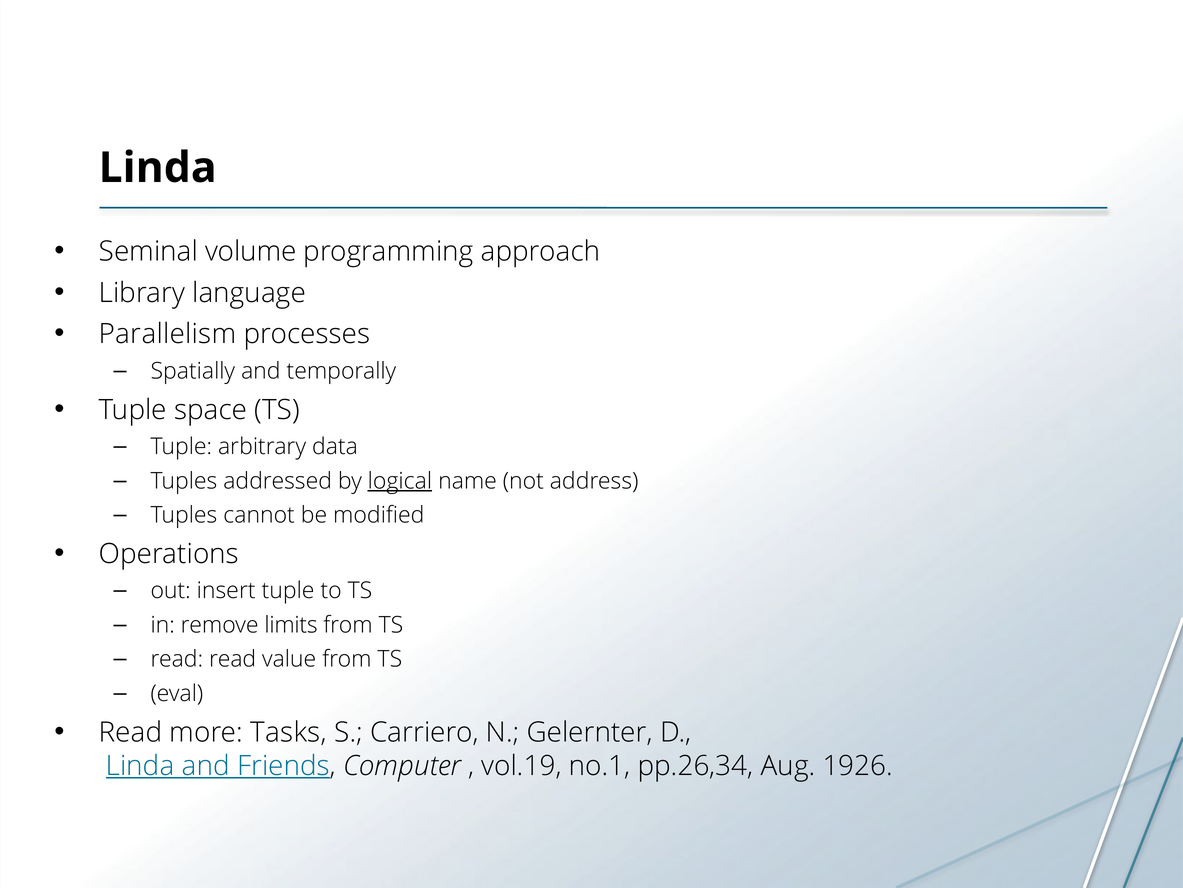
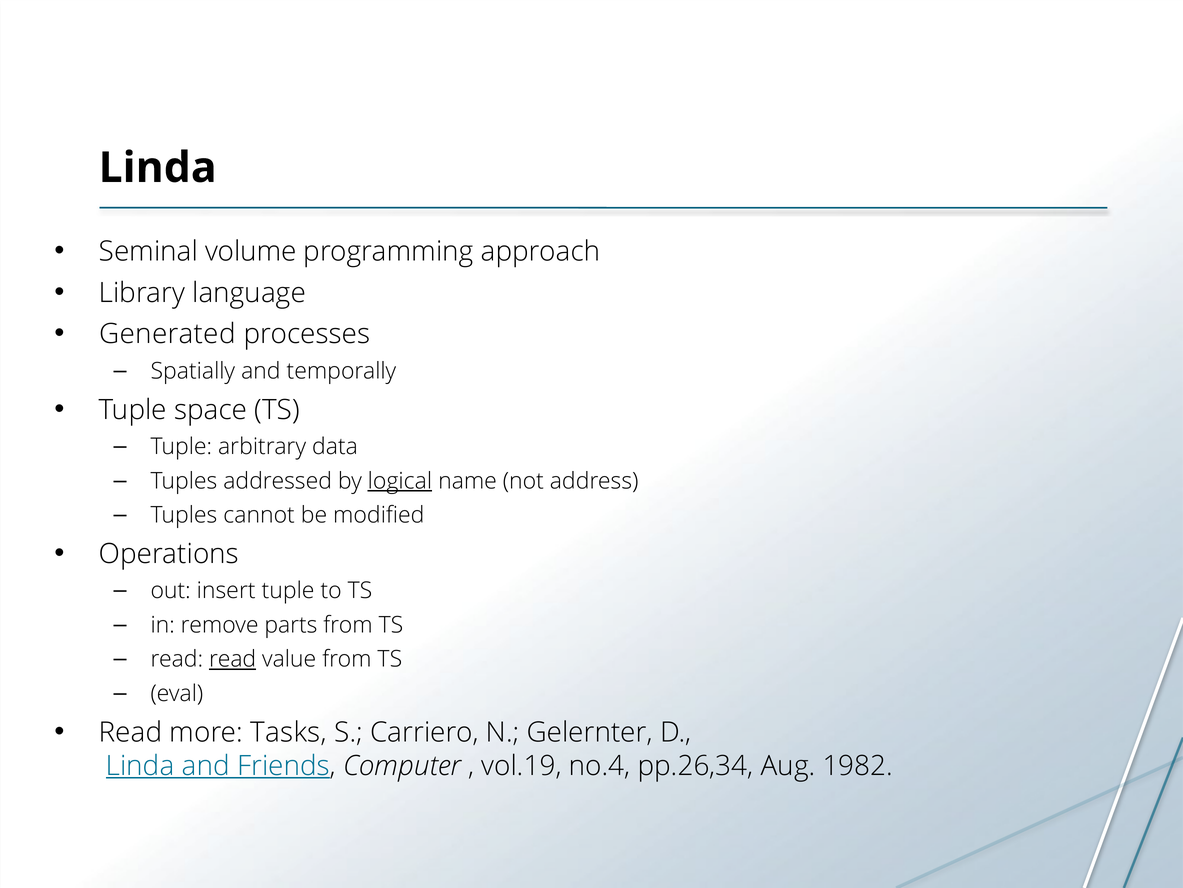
Parallelism: Parallelism -> Generated
limits: limits -> parts
read at (233, 659) underline: none -> present
no.1: no.1 -> no.4
1926: 1926 -> 1982
